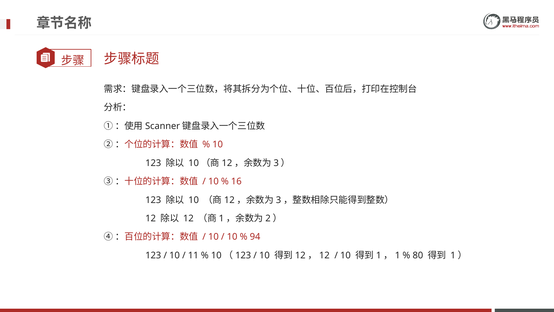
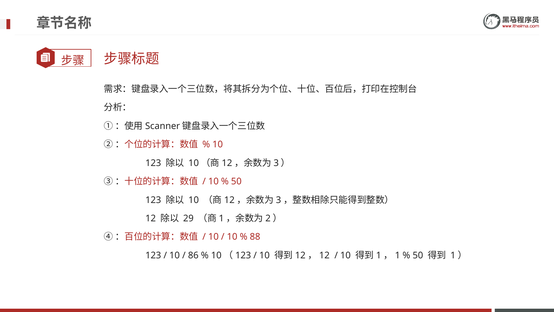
16 at (236, 181): 16 -> 50
12 at (188, 218): 12 -> 29
94: 94 -> 88
11: 11 -> 86
80 at (418, 255): 80 -> 50
